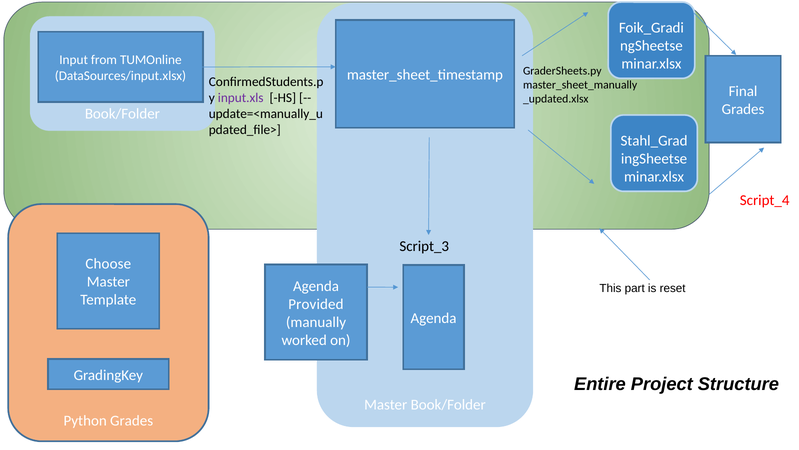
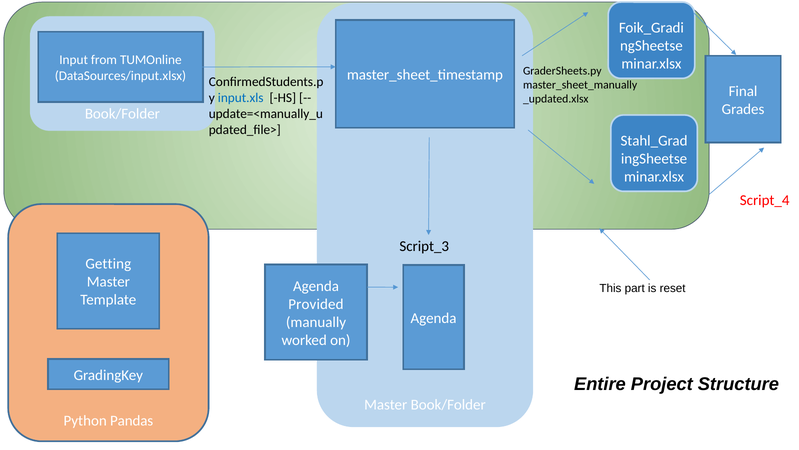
input.xls colour: purple -> blue
Choose: Choose -> Getting
Python Grades: Grades -> Pandas
